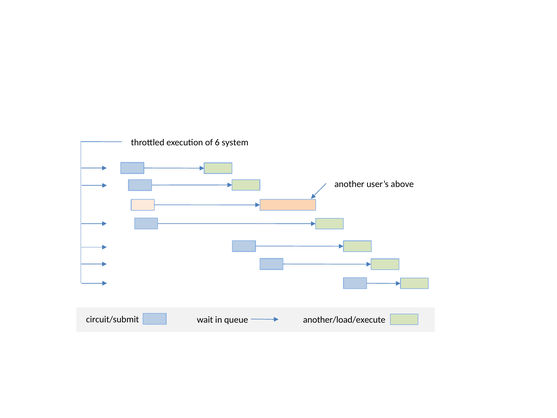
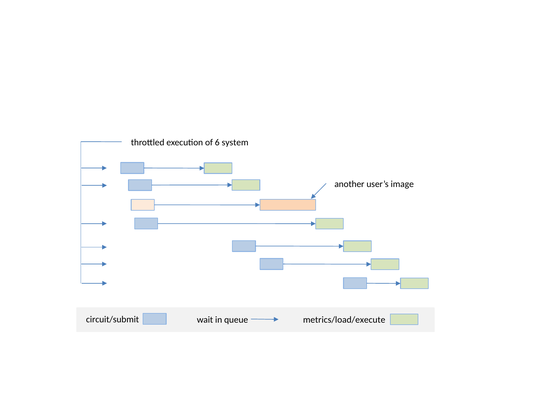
above: above -> image
another/load/execute: another/load/execute -> metrics/load/execute
